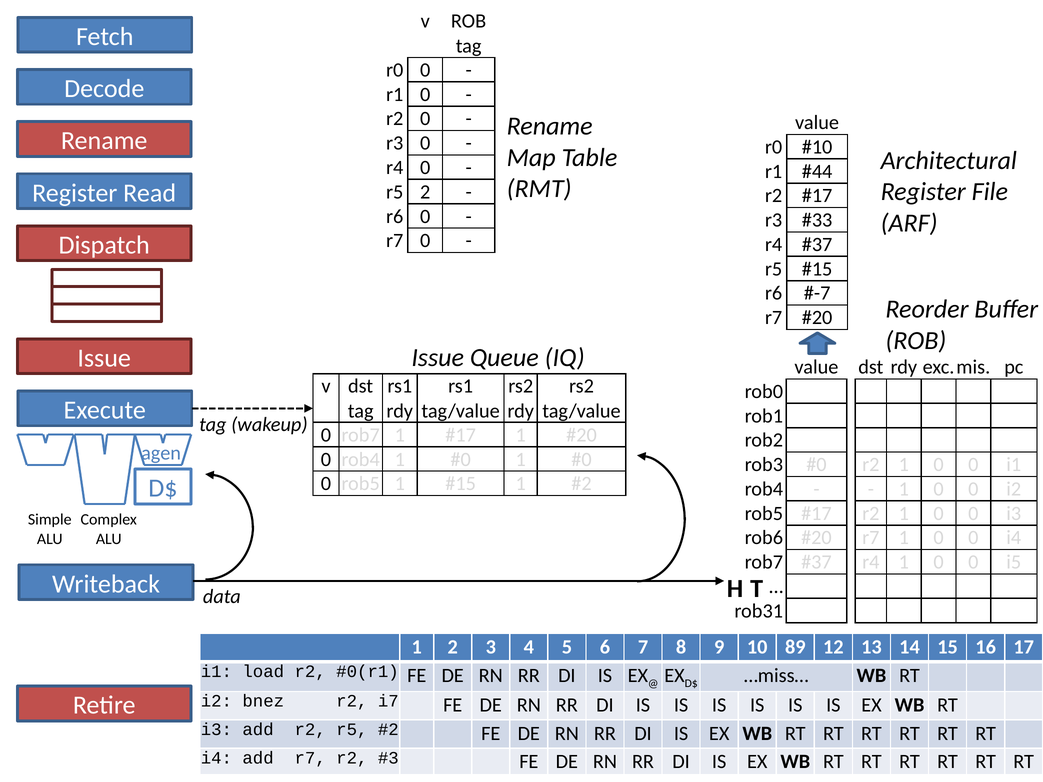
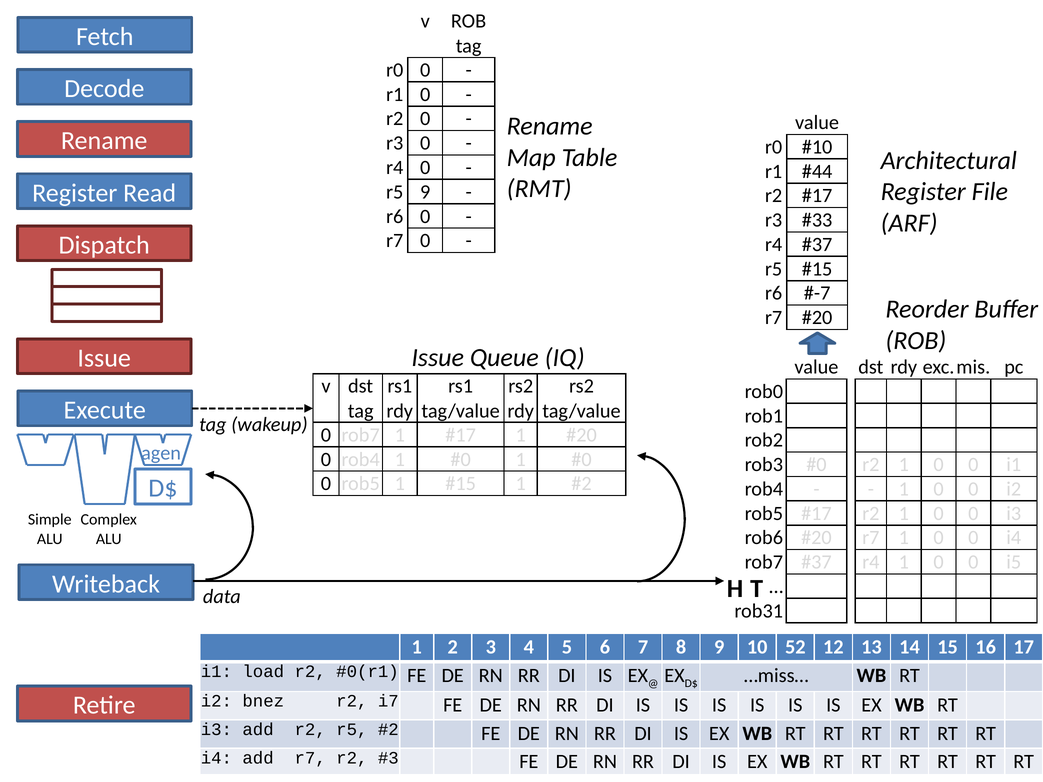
r5 2: 2 -> 9
89: 89 -> 52
